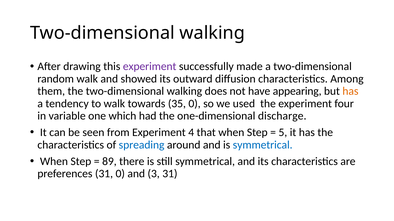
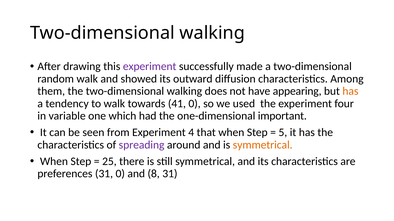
35: 35 -> 41
discharge: discharge -> important
spreading colour: blue -> purple
symmetrical at (263, 145) colour: blue -> orange
89: 89 -> 25
3: 3 -> 8
